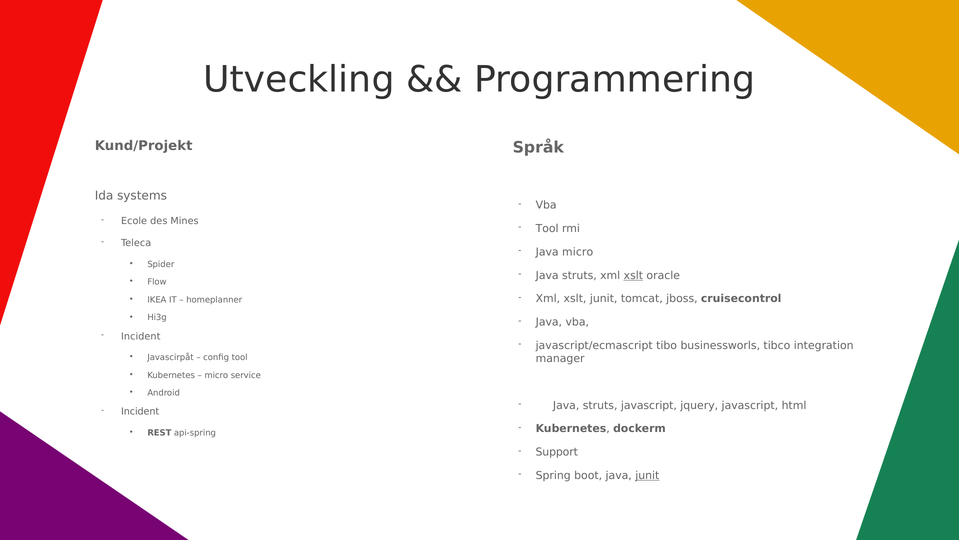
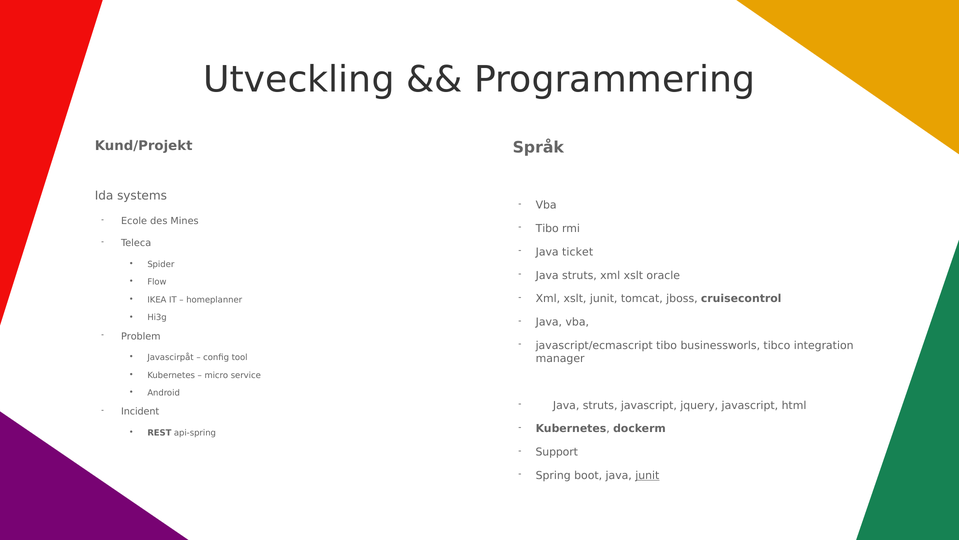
Tool at (547, 228): Tool -> Tibo
Java micro: micro -> ticket
xslt at (633, 275) underline: present -> none
Incident at (141, 336): Incident -> Problem
